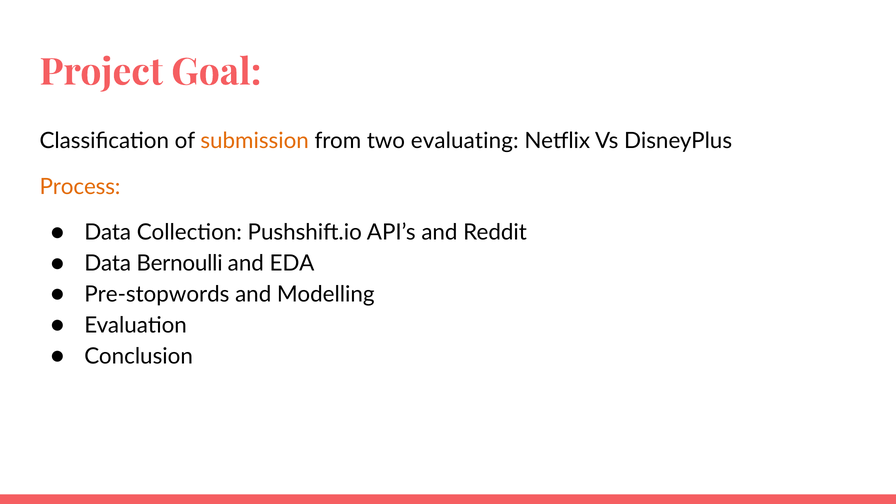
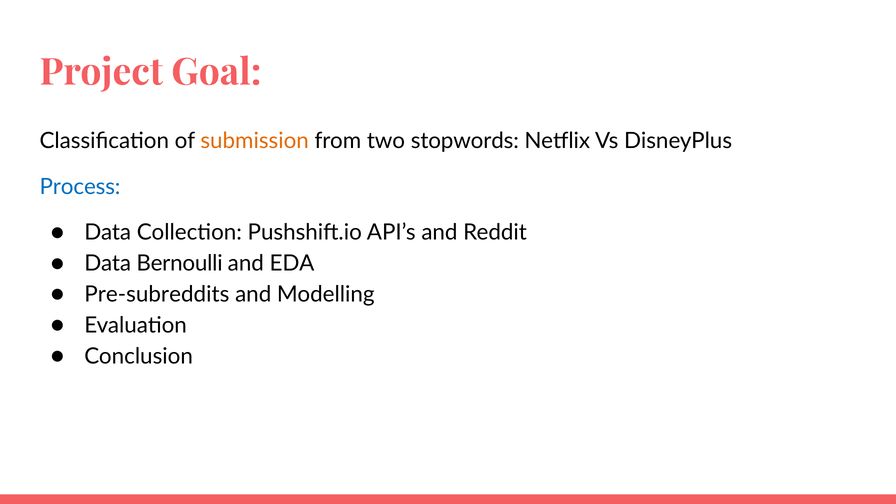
evaluating: evaluating -> stopwords
Process colour: orange -> blue
Pre-stopwords: Pre-stopwords -> Pre-subreddits
